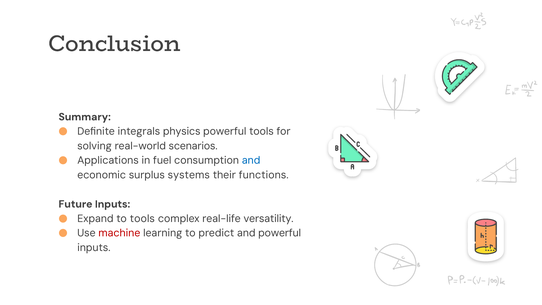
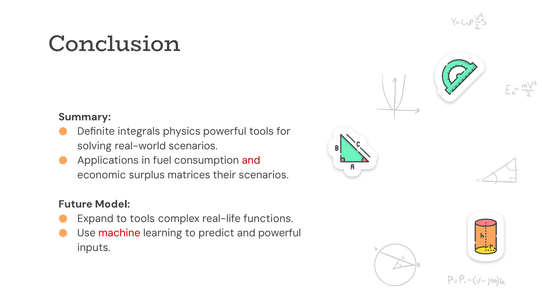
and at (251, 160) colour: blue -> red
systems: systems -> matrices
their functions: functions -> scenarios
Future Inputs: Inputs -> Model
versatility: versatility -> functions
